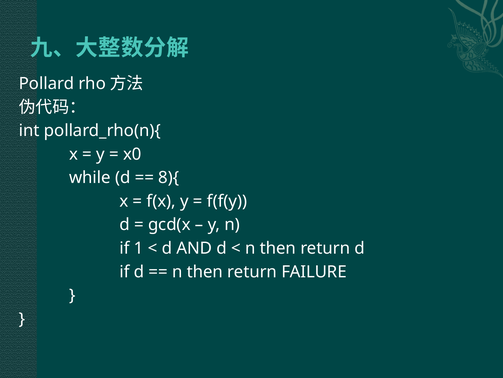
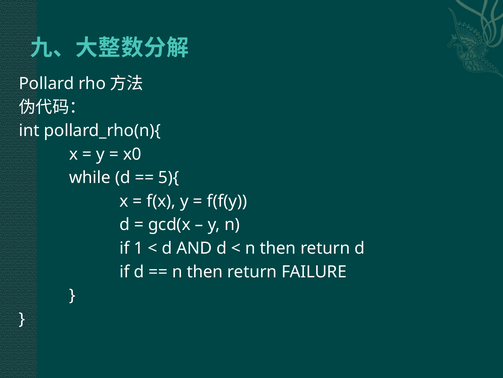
8){: 8){ -> 5){
